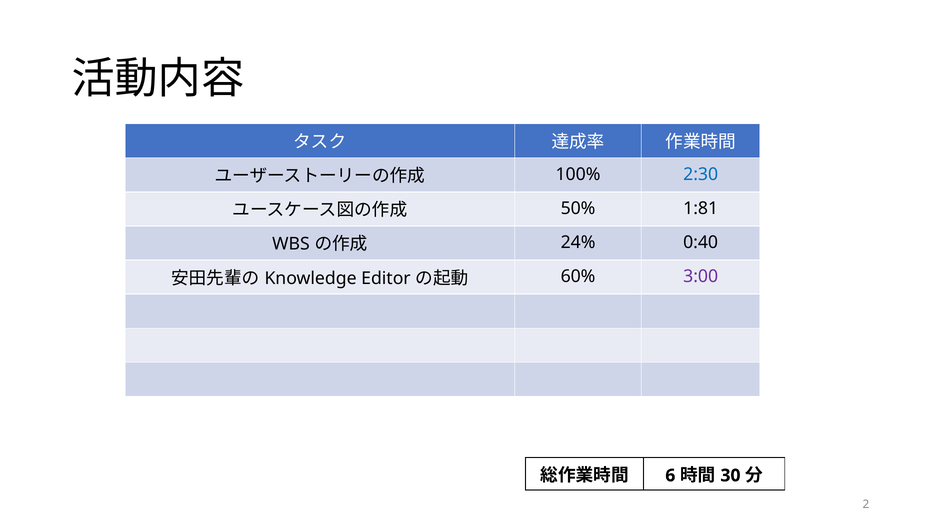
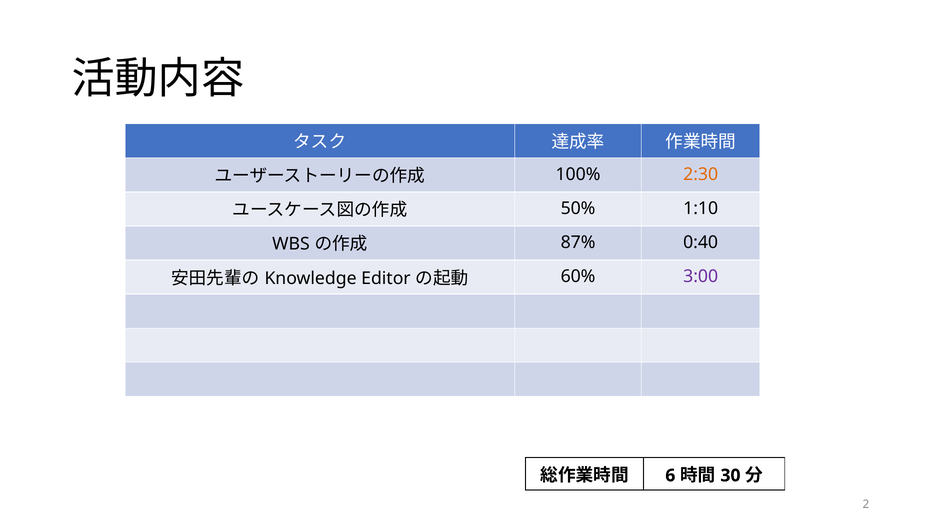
2:30 colour: blue -> orange
1:81: 1:81 -> 1:10
24%: 24% -> 87%
